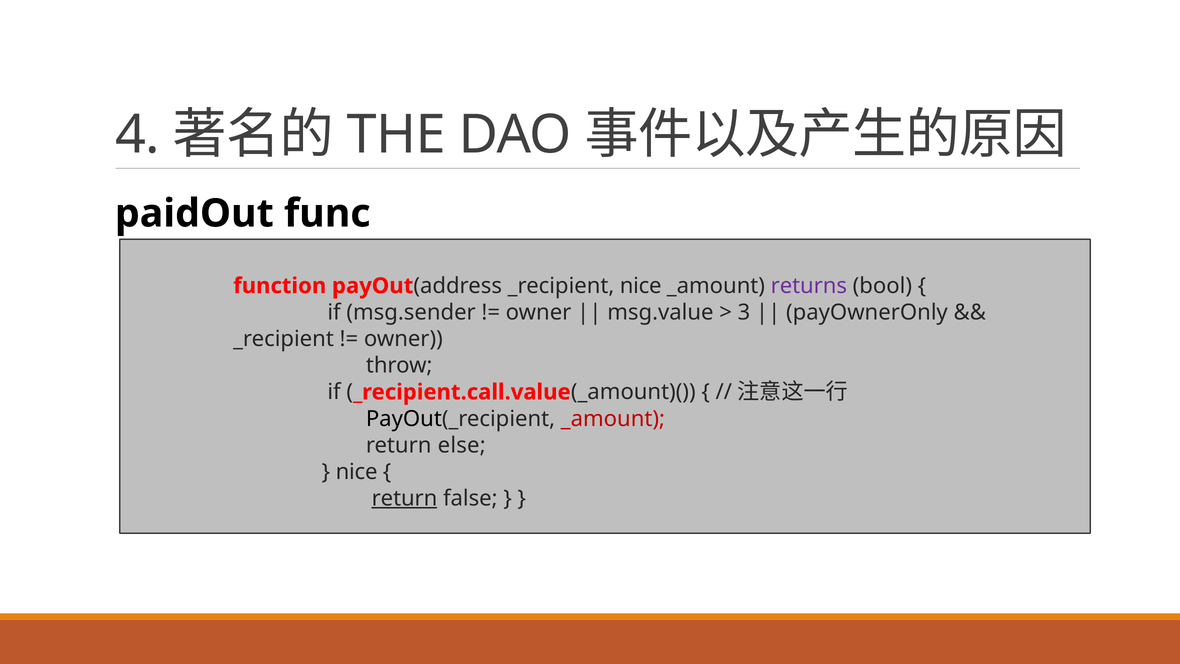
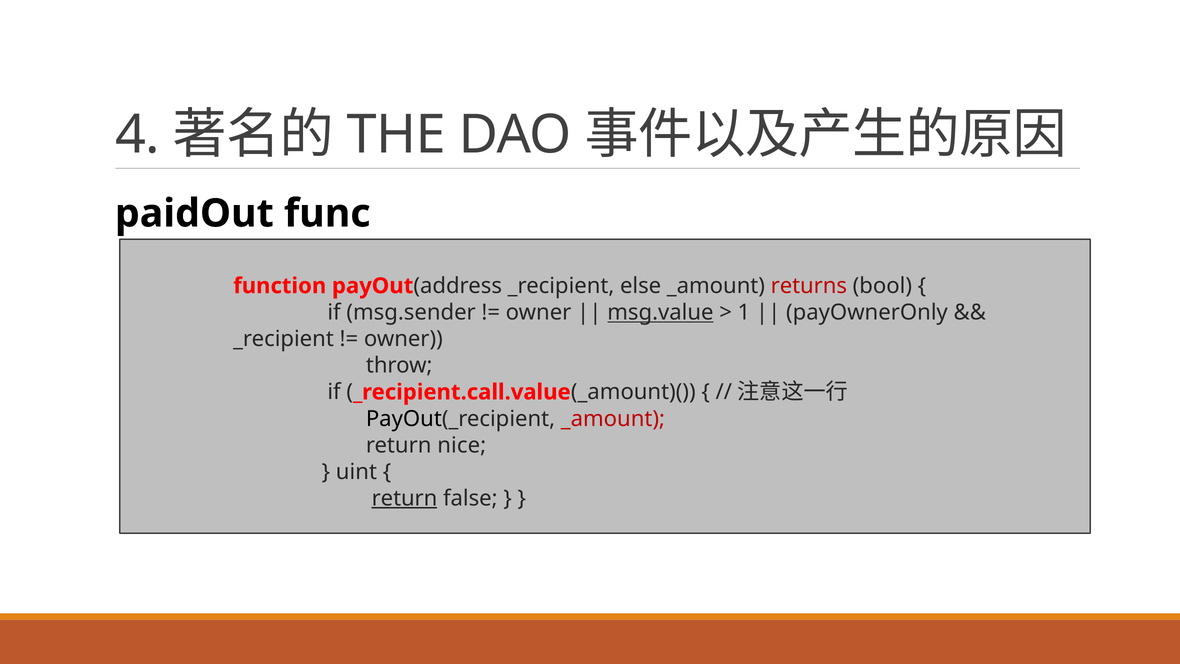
_recipient nice: nice -> else
returns colour: purple -> red
msg.value underline: none -> present
3: 3 -> 1
else: else -> nice
nice at (357, 472): nice -> uint
